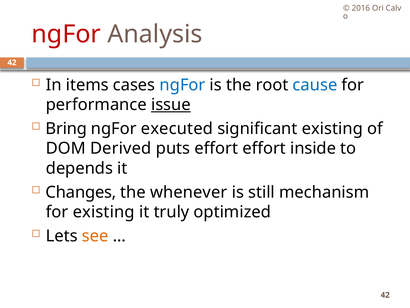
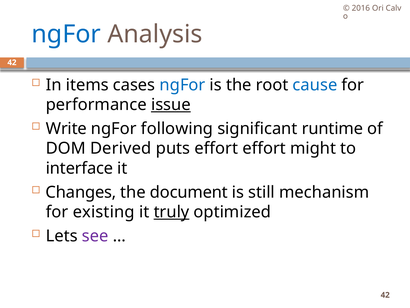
ngFor at (66, 34) colour: red -> blue
Bring: Bring -> Write
executed: executed -> following
significant existing: existing -> runtime
inside: inside -> might
depends: depends -> interface
whenever: whenever -> document
truly underline: none -> present
see colour: orange -> purple
